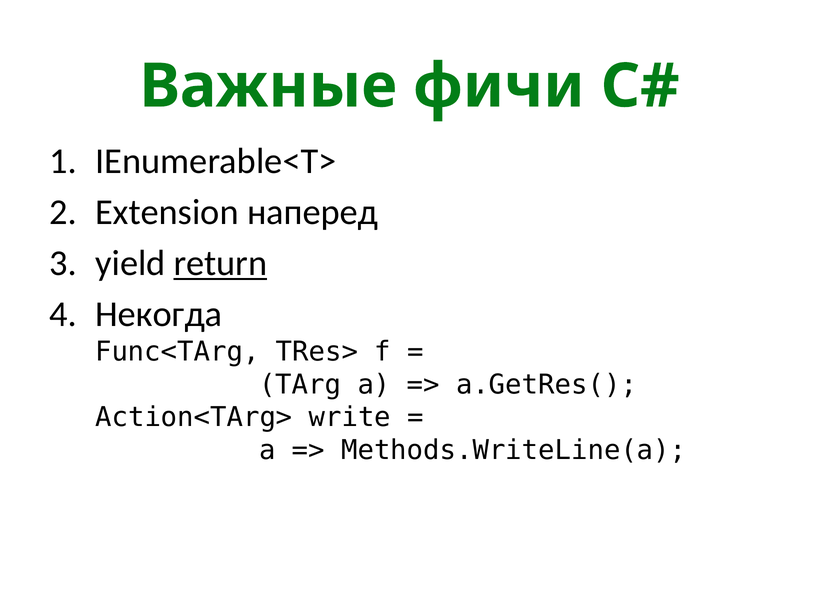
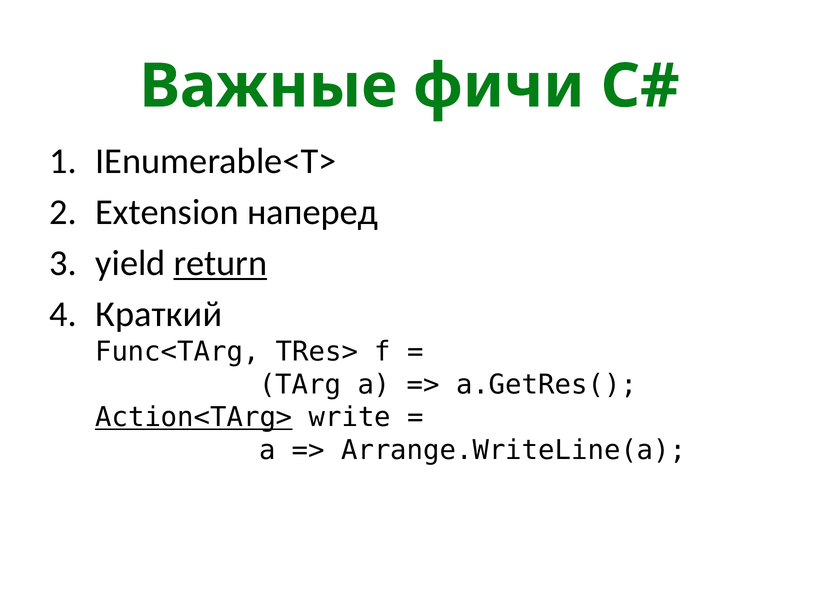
Некогда: Некогда -> Краткий
Action<TArg> underline: none -> present
Methods.WriteLine(a: Methods.WriteLine(a -> Arrange.WriteLine(a
